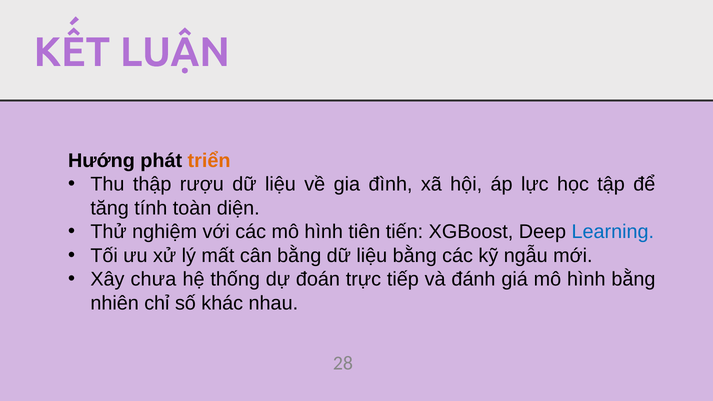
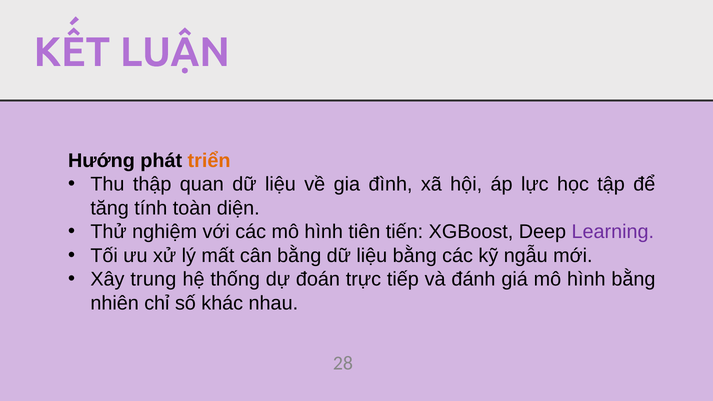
rượu: rượu -> quan
Learning colour: blue -> purple
chưa: chưa -> trung
